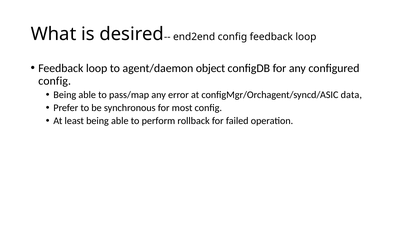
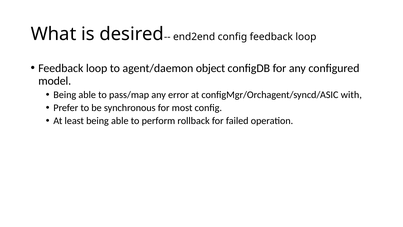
config at (55, 81): config -> model
data: data -> with
